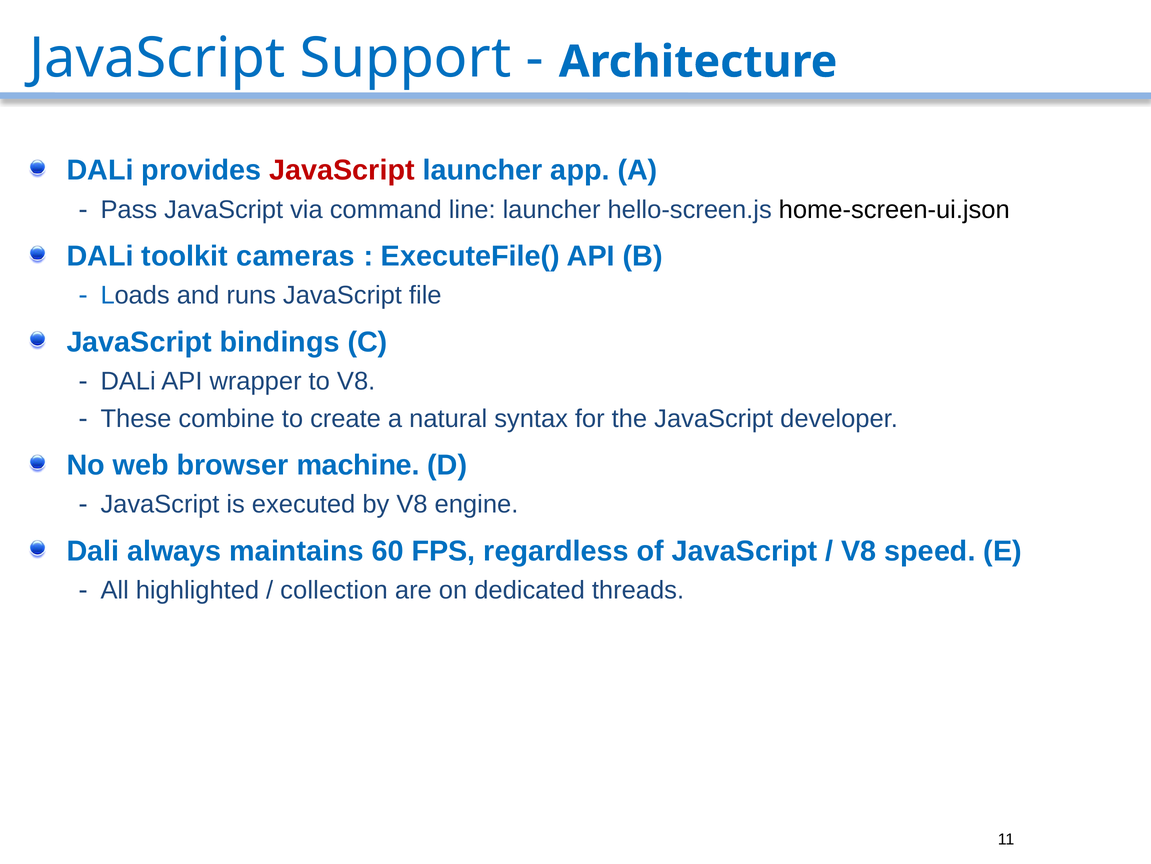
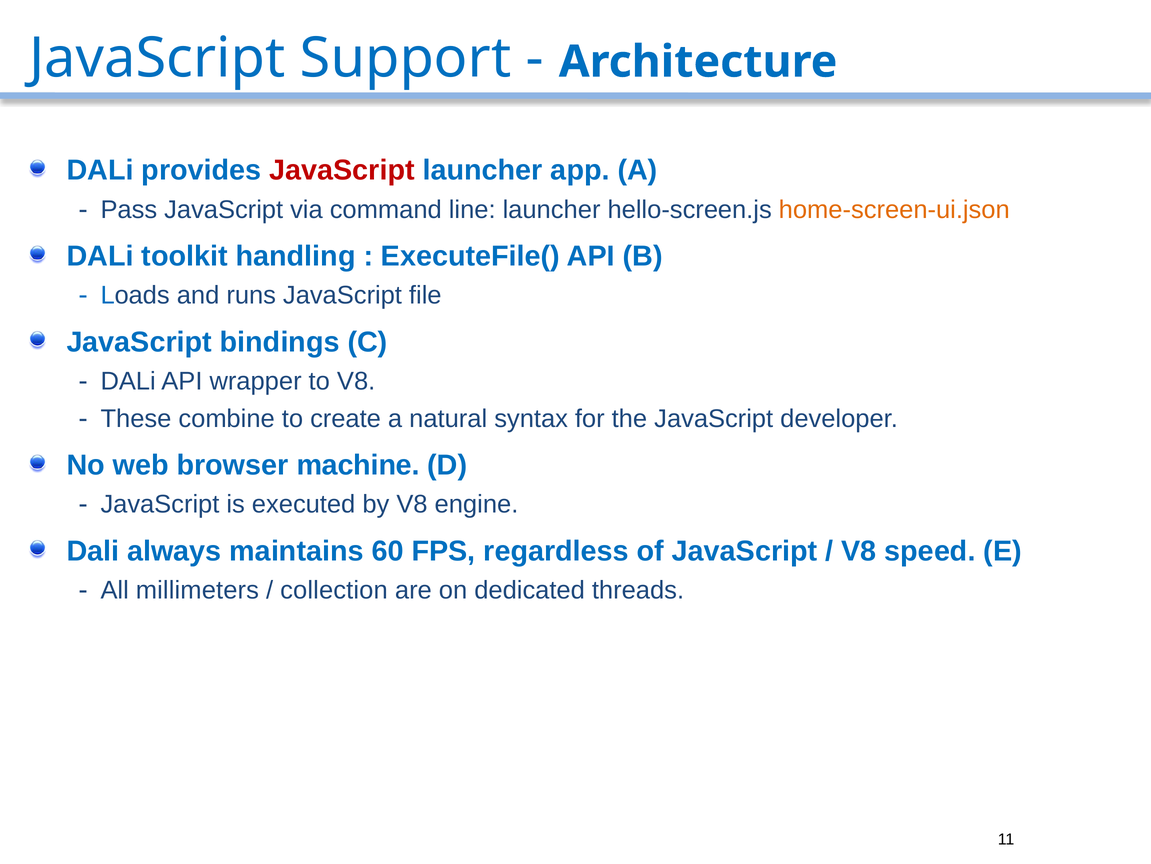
home-screen-ui.json colour: black -> orange
cameras: cameras -> handling
highlighted: highlighted -> millimeters
